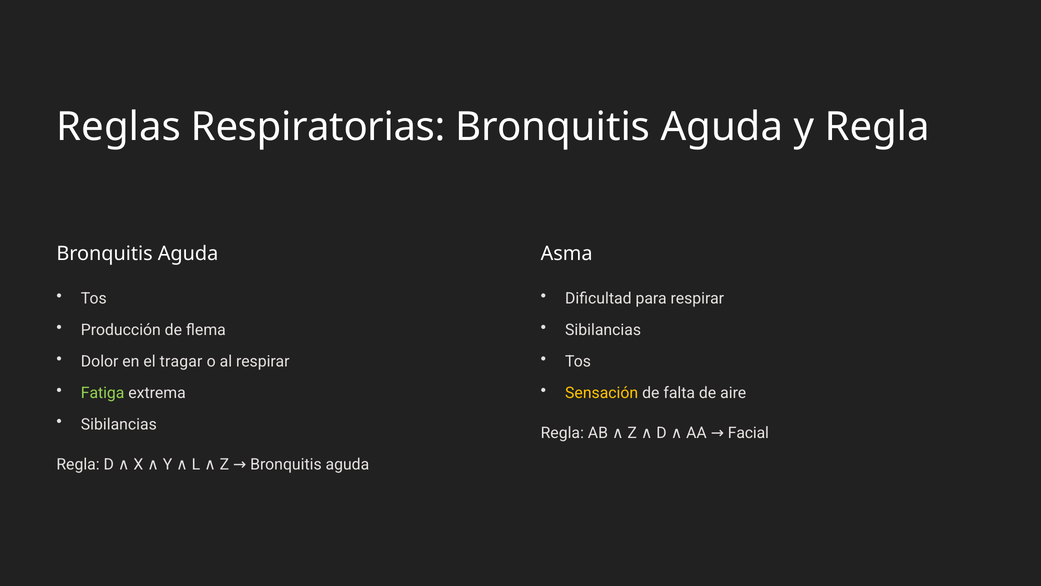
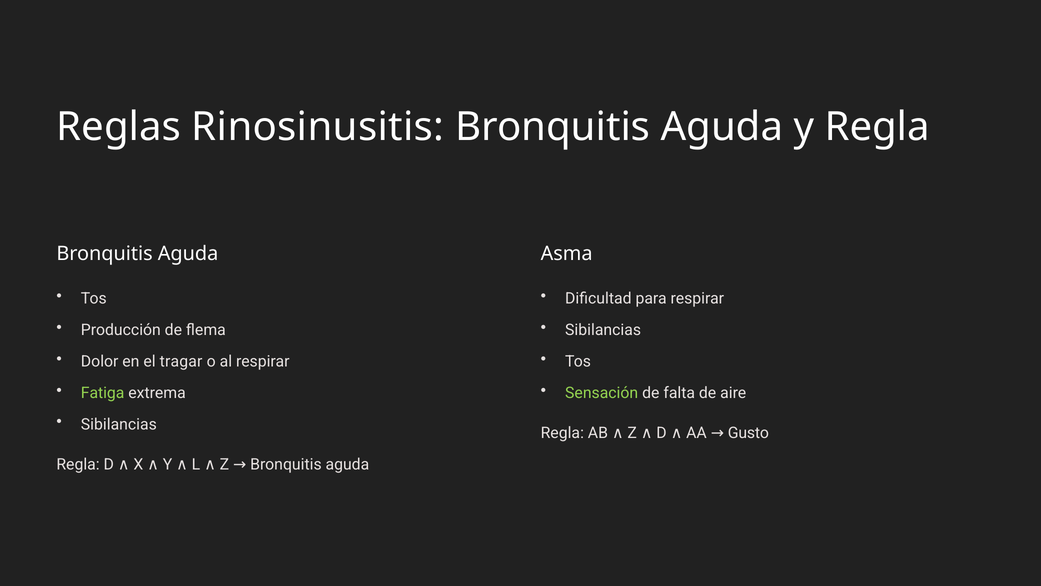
Respiratorias: Respiratorias -> Rinosinusitis
Sensación colour: yellow -> light green
Facial: Facial -> Gusto
